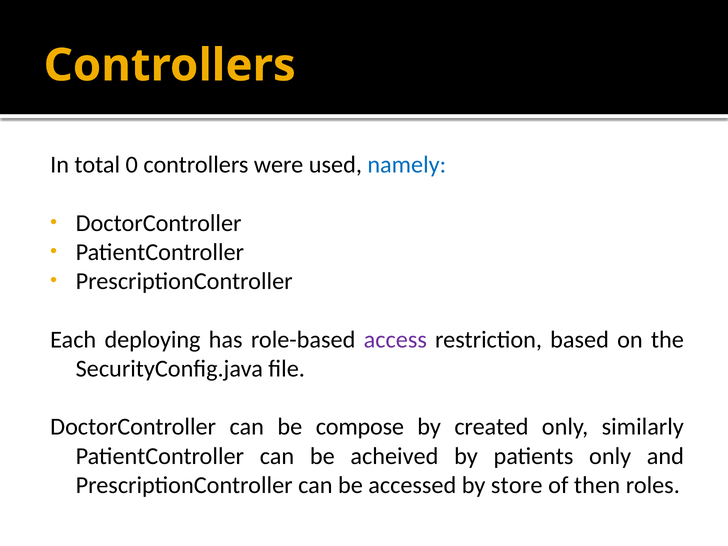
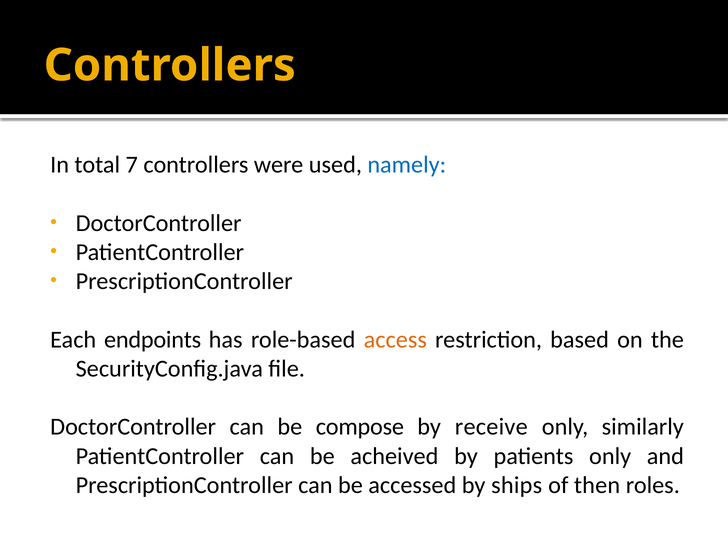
0: 0 -> 7
deploying: deploying -> endpoints
access colour: purple -> orange
created: created -> receive
store: store -> ships
